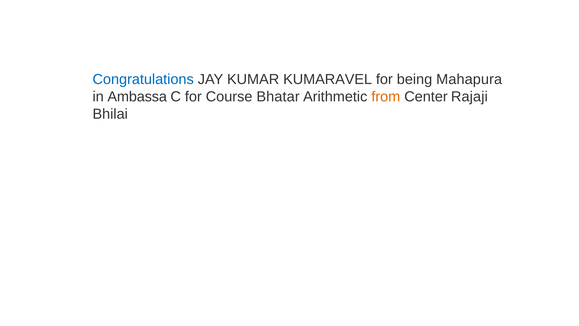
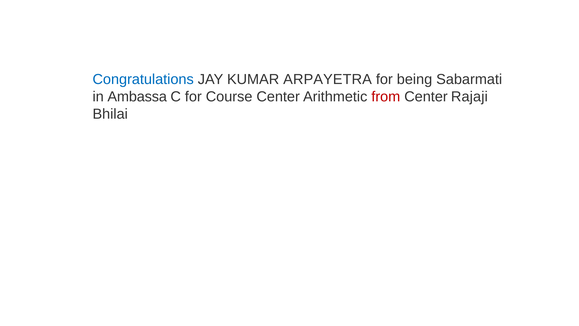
KUMARAVEL: KUMARAVEL -> ARPAYETRA
Mahapura: Mahapura -> Sabarmati
Course Bhatar: Bhatar -> Center
from colour: orange -> red
